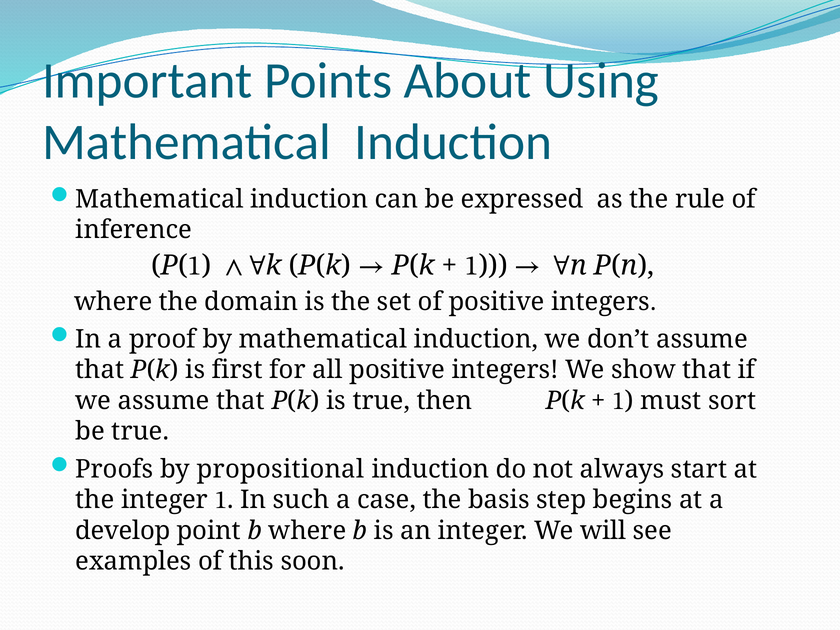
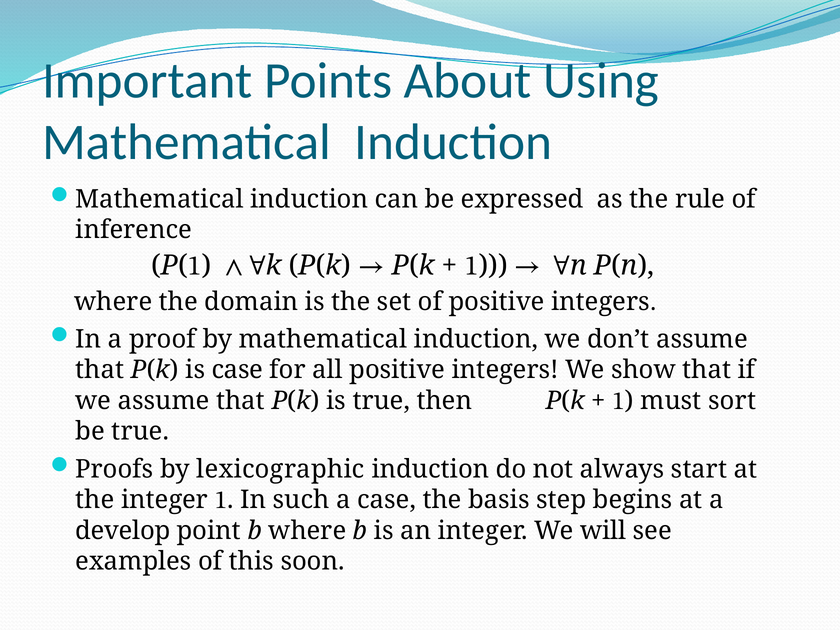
is first: first -> case
propositional: propositional -> lexicographic
